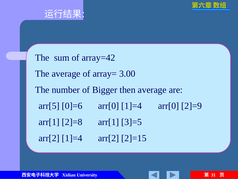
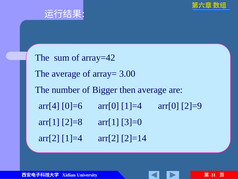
arr[5: arr[5 -> arr[4
3]=5: 3]=5 -> 3]=0
2]=15: 2]=15 -> 2]=14
